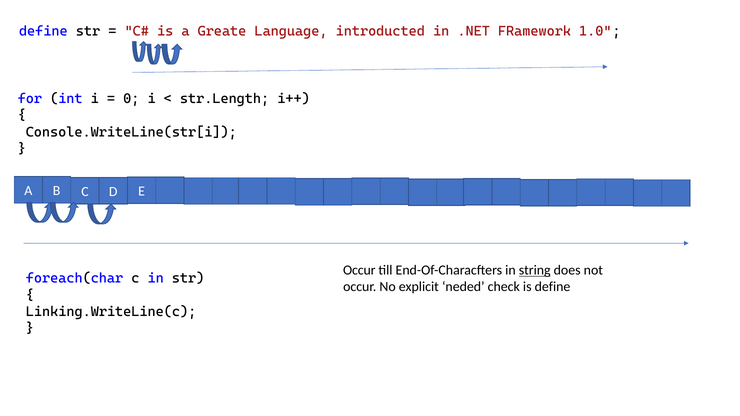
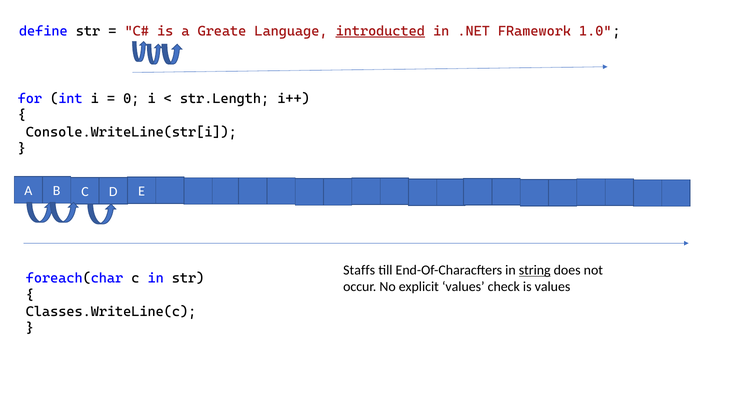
introducted underline: none -> present
Occur at (359, 270): Occur -> Staffs
explicit neded: neded -> values
is define: define -> values
Linking.WriteLine(c: Linking.WriteLine(c -> Classes.WriteLine(c
